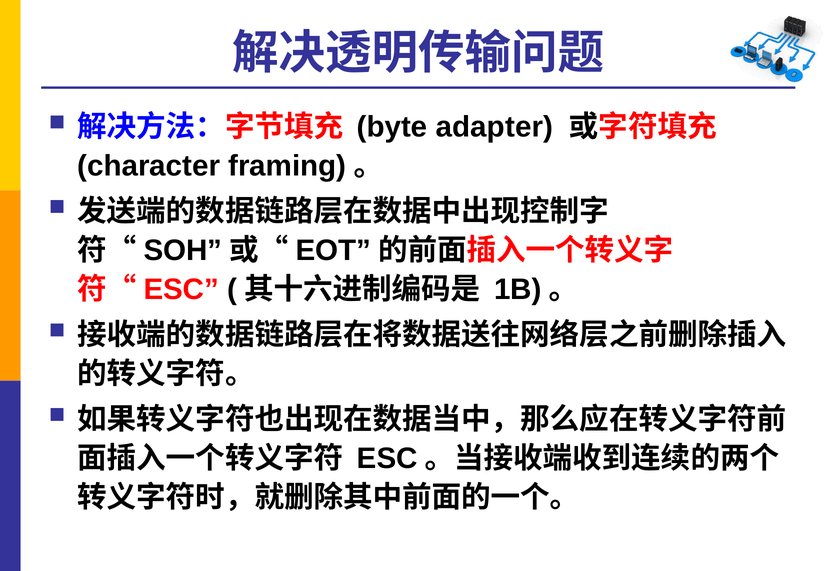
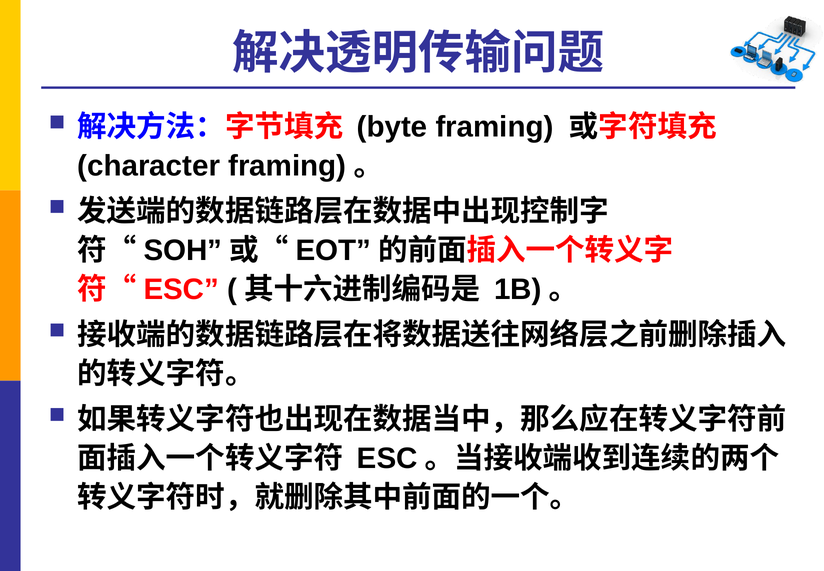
byte adapter: adapter -> framing
